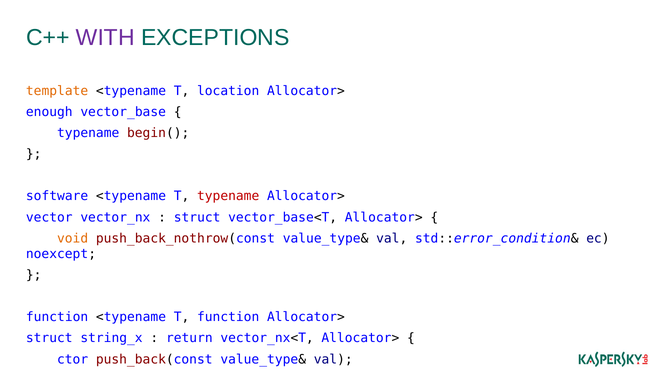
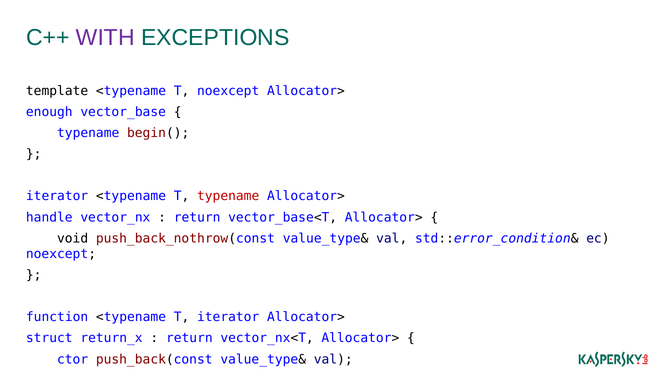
template colour: orange -> black
T location: location -> noexcept
software at (57, 196): software -> iterator
vector: vector -> handle
struct at (197, 217): struct -> return
void colour: orange -> black
T function: function -> iterator
string_x: string_x -> return_x
